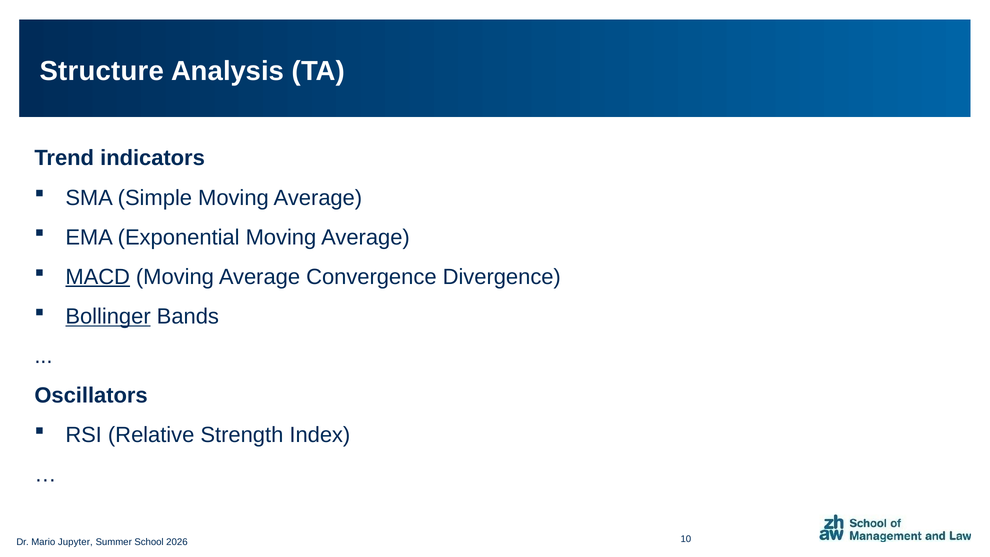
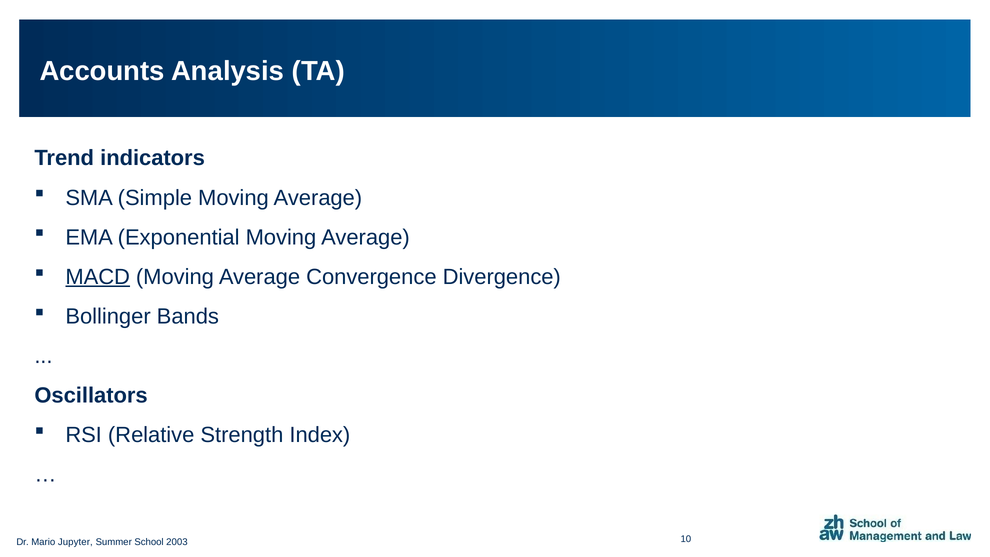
Structure: Structure -> Accounts
Bollinger underline: present -> none
2026: 2026 -> 2003
